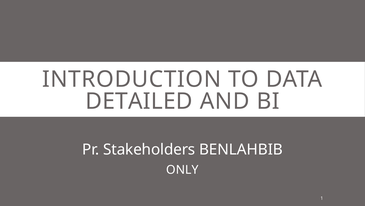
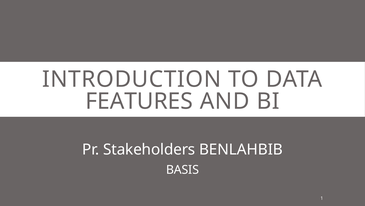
DETAILED: DETAILED -> FEATURES
ONLY: ONLY -> BASIS
